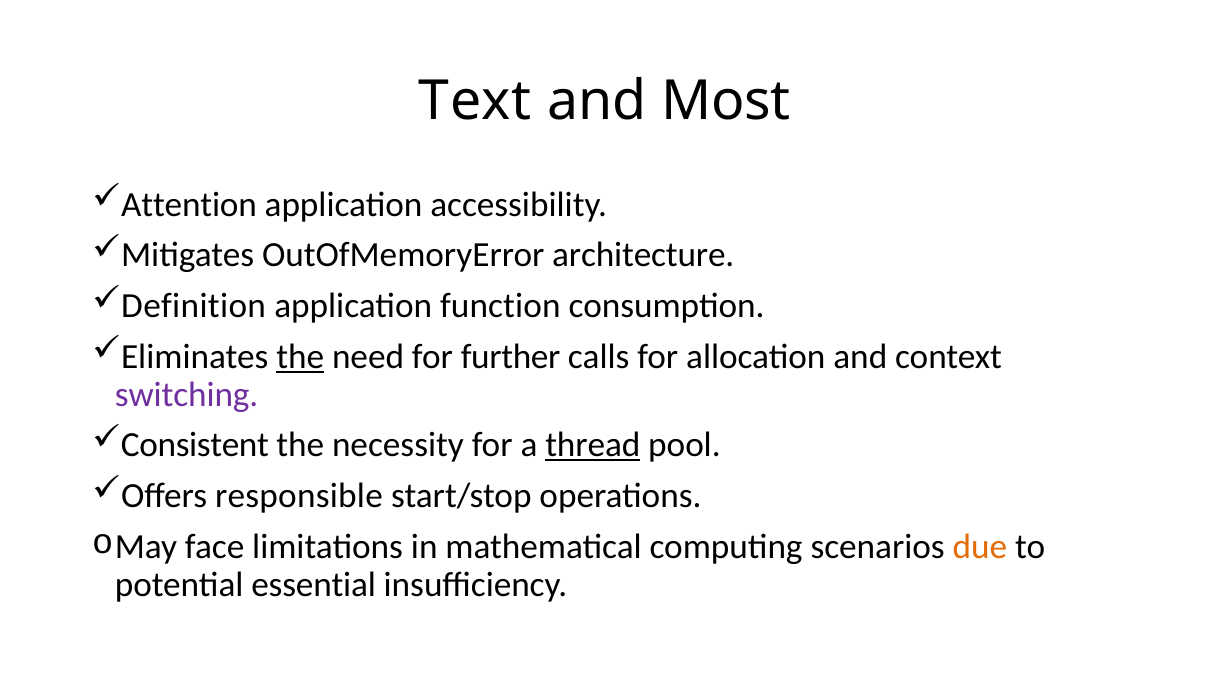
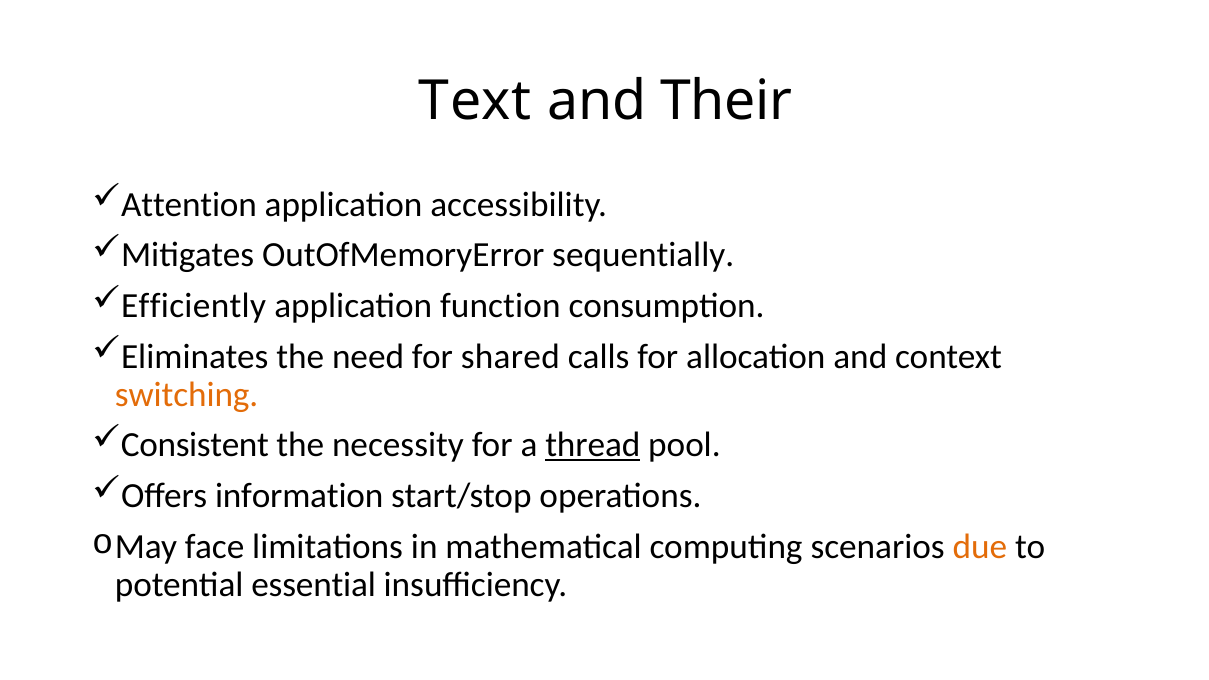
Most: Most -> Their
architecture: architecture -> sequentially
Definition: Definition -> Efficiently
the at (300, 356) underline: present -> none
further: further -> shared
switching colour: purple -> orange
responsible: responsible -> information
